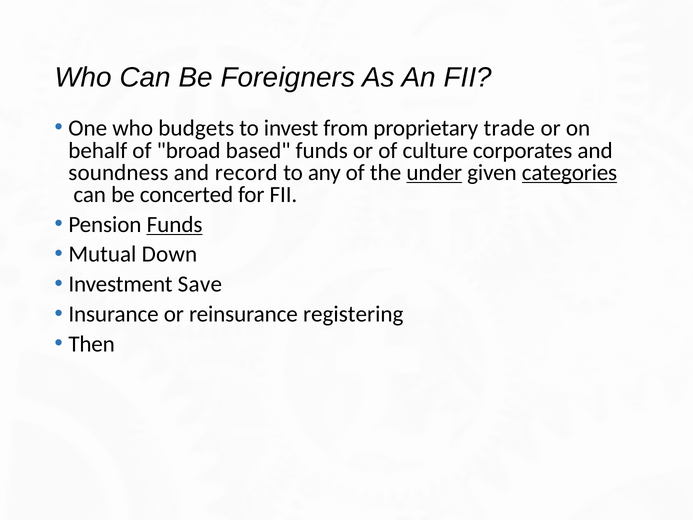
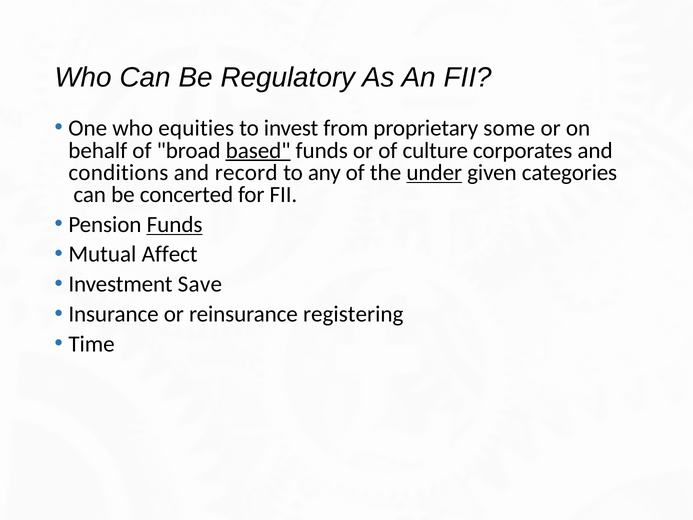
Foreigners: Foreigners -> Regulatory
budgets: budgets -> equities
trade: trade -> some
based underline: none -> present
soundness: soundness -> conditions
categories underline: present -> none
Down: Down -> Affect
Then: Then -> Time
